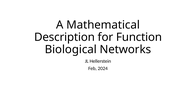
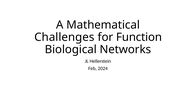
Description: Description -> Challenges
